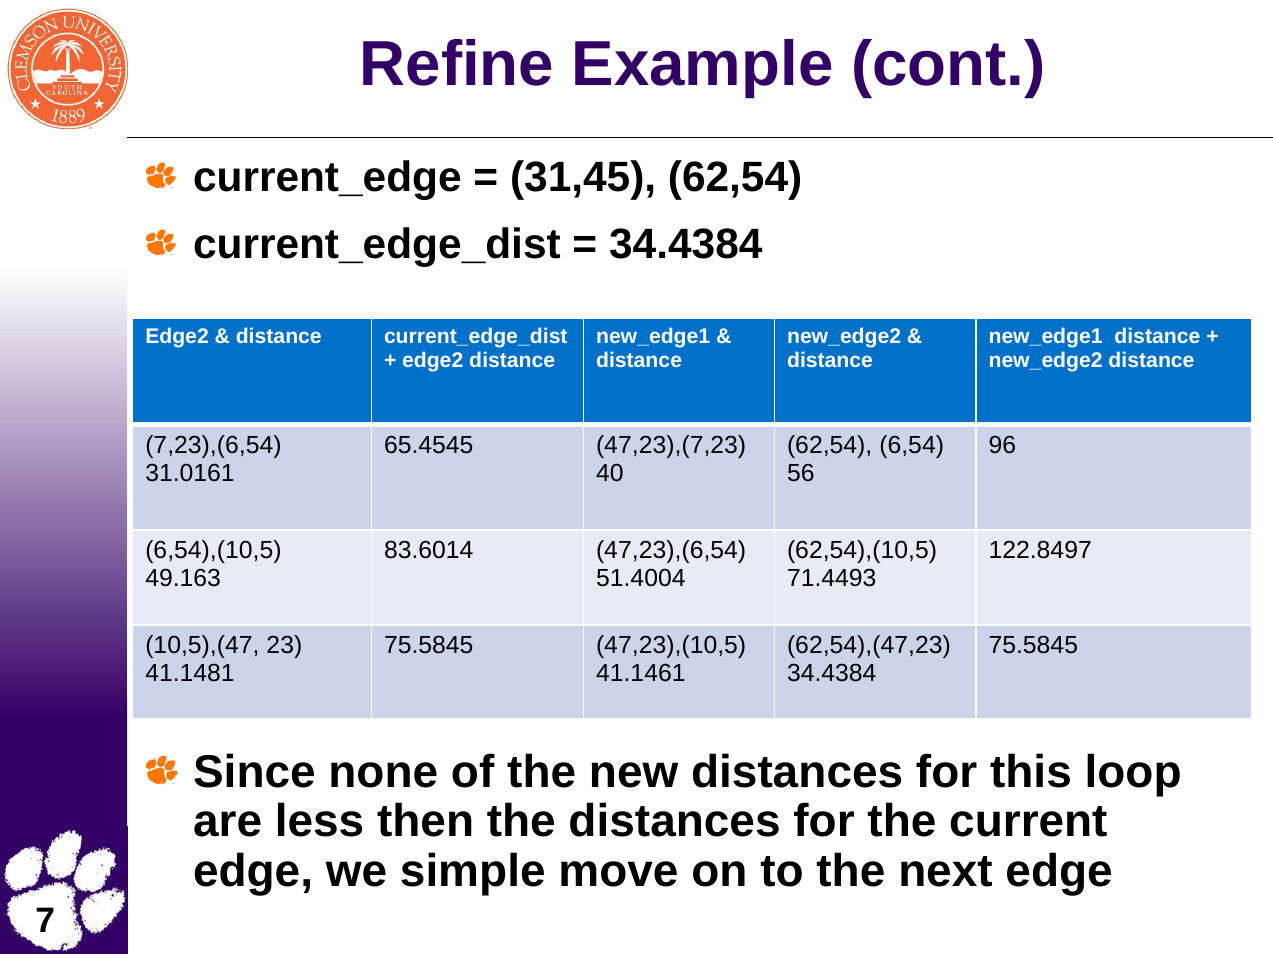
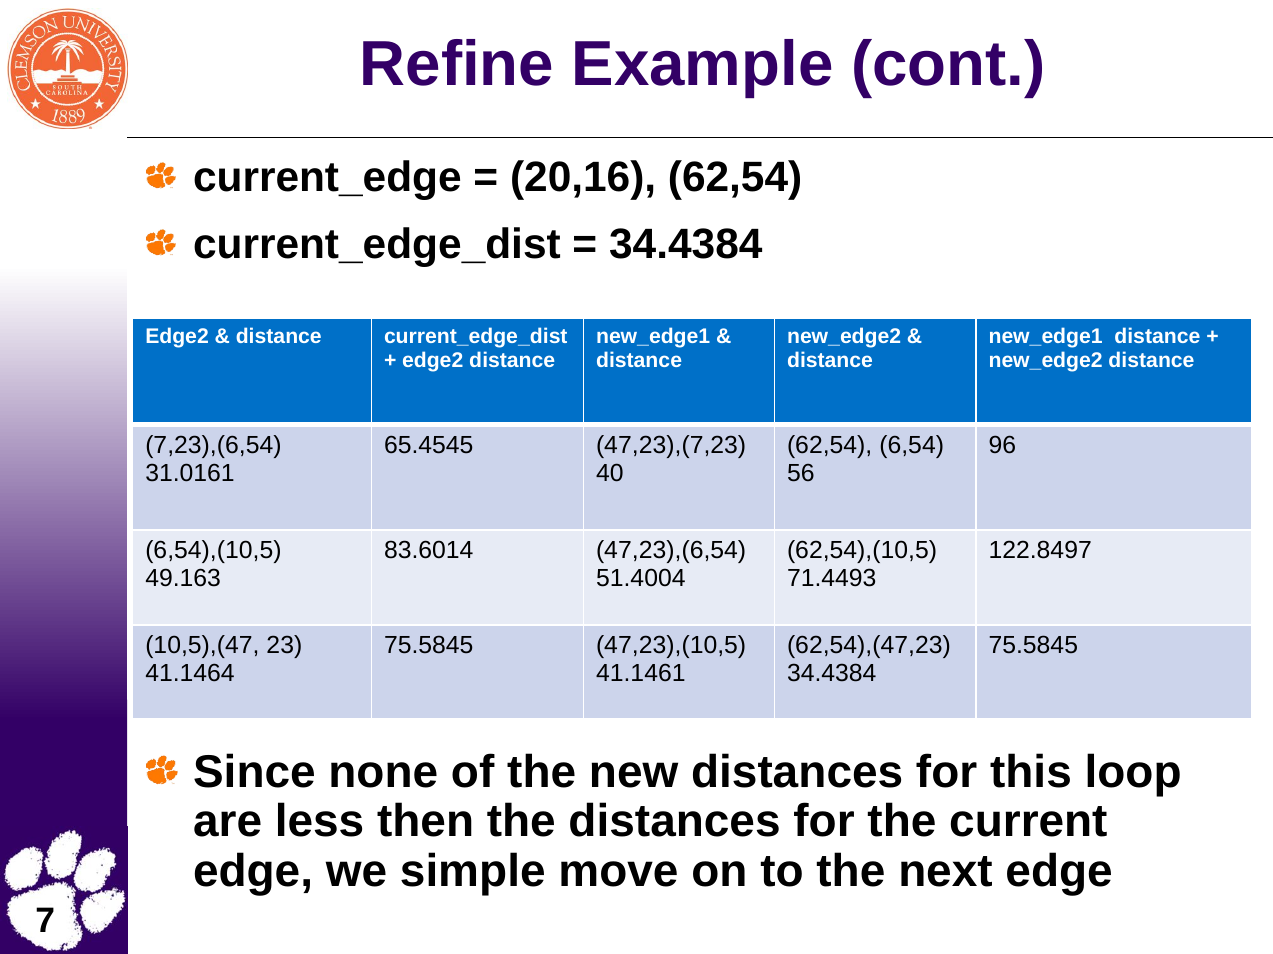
31,45: 31,45 -> 20,16
41.1481: 41.1481 -> 41.1464
